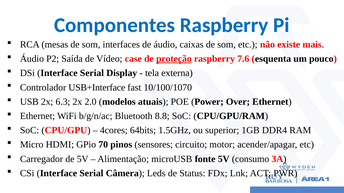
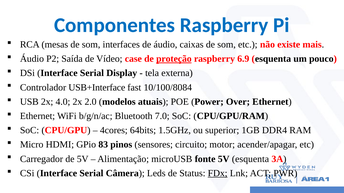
7.6: 7.6 -> 6.9
10/100/1070: 10/100/1070 -> 10/100/8084
6.3: 6.3 -> 4.0
8.8: 8.8 -> 7.0
70: 70 -> 83
5V consumo: consumo -> esquenta
FDx underline: none -> present
